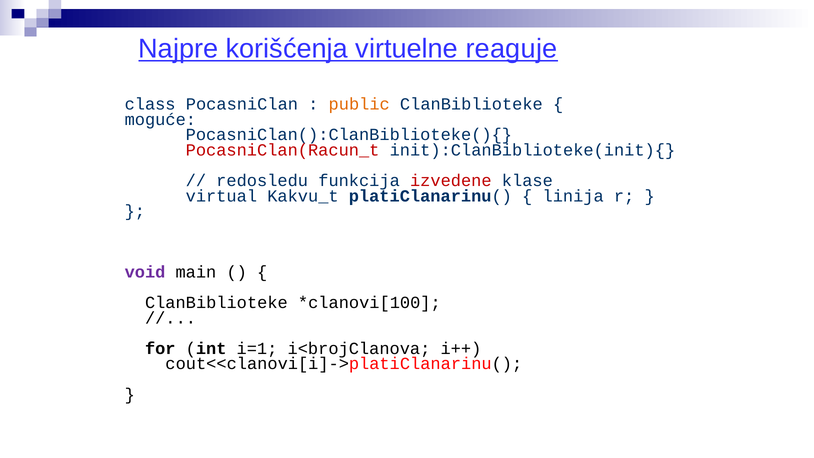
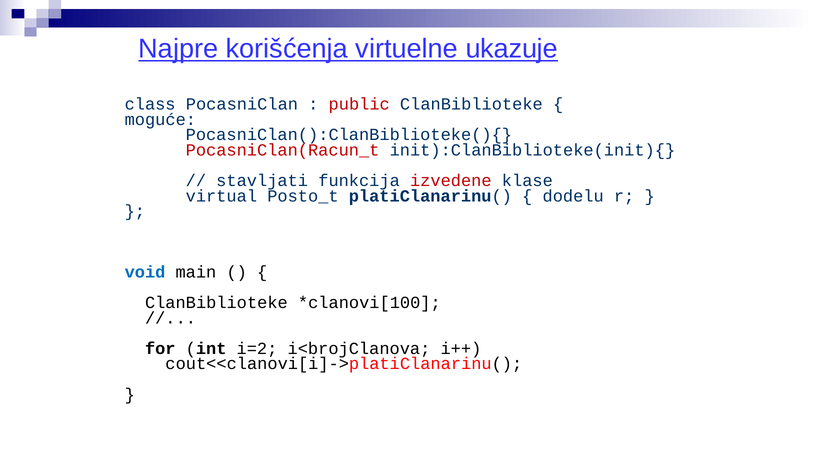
reaguje: reaguje -> ukazuje
public colour: orange -> red
redosledu: redosledu -> stavljati
Kakvu_t: Kakvu_t -> Posto_t
linija: linija -> dodelu
void colour: purple -> blue
i=1: i=1 -> i=2
